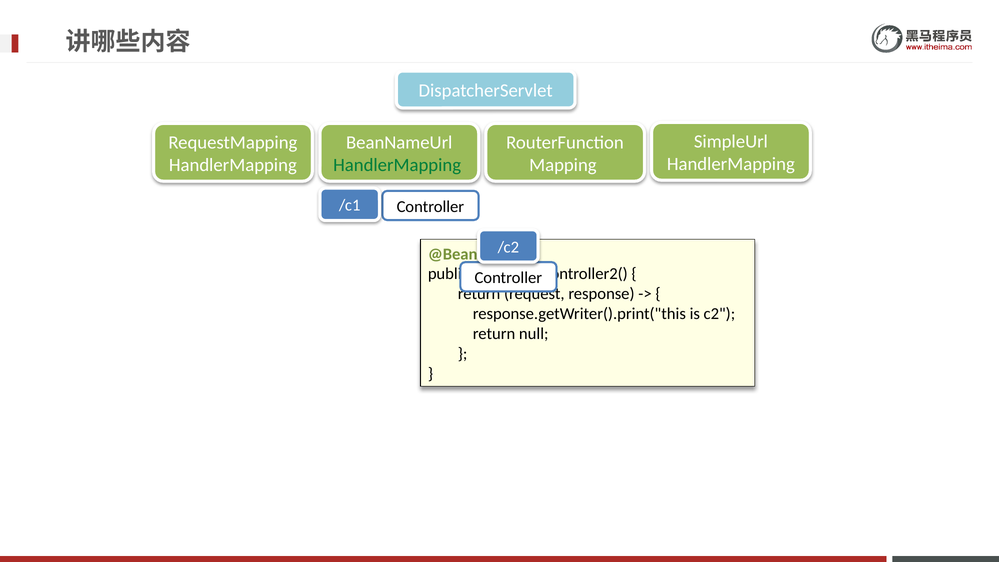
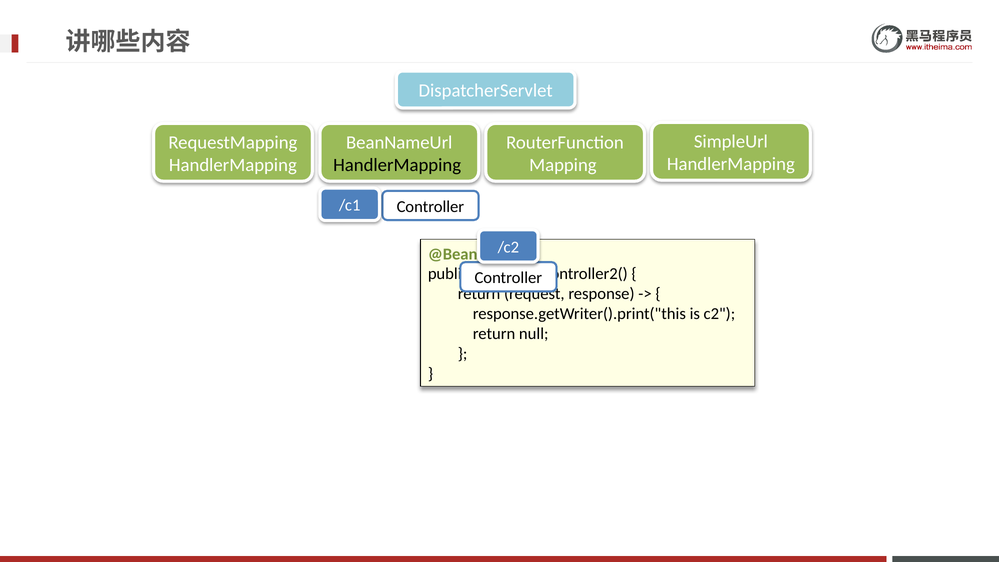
HandlerMapping at (397, 165) colour: green -> black
